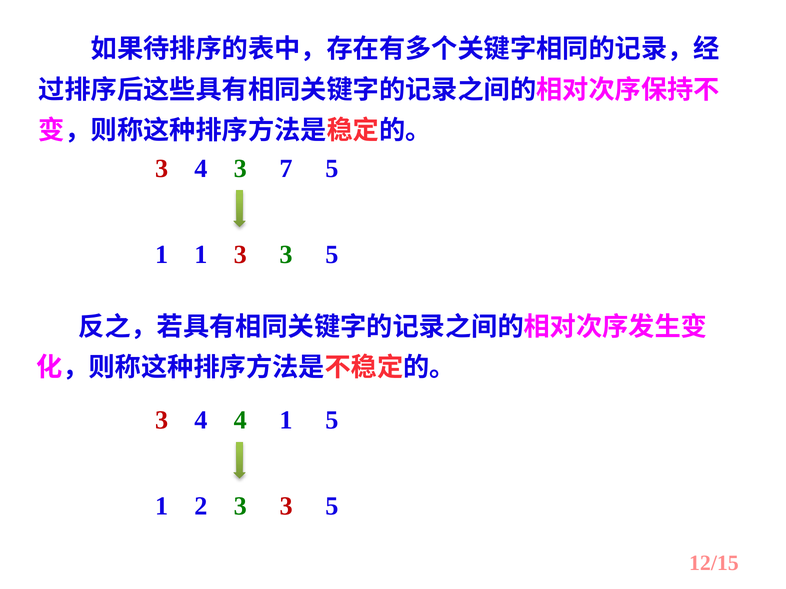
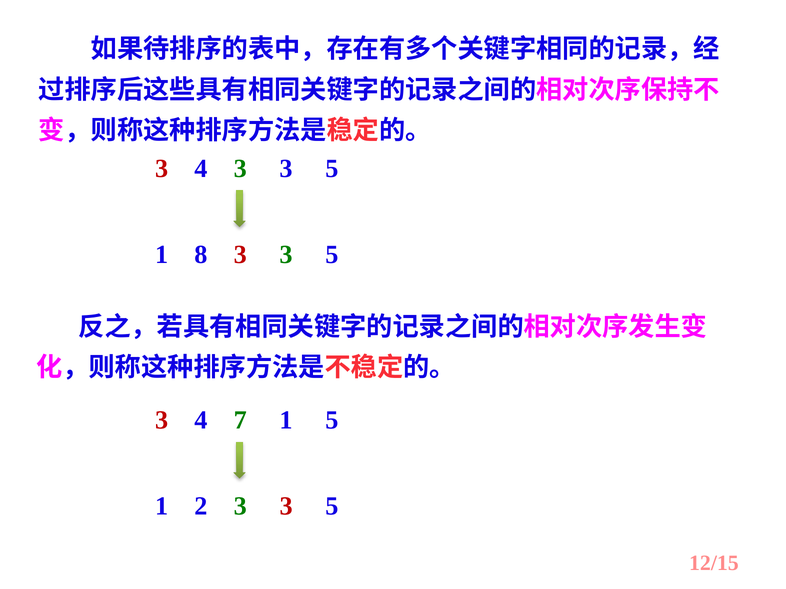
4 3 7: 7 -> 3
1 1: 1 -> 8
4 4: 4 -> 7
